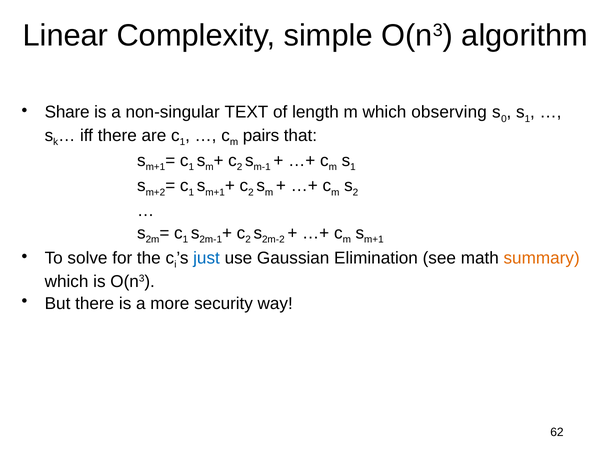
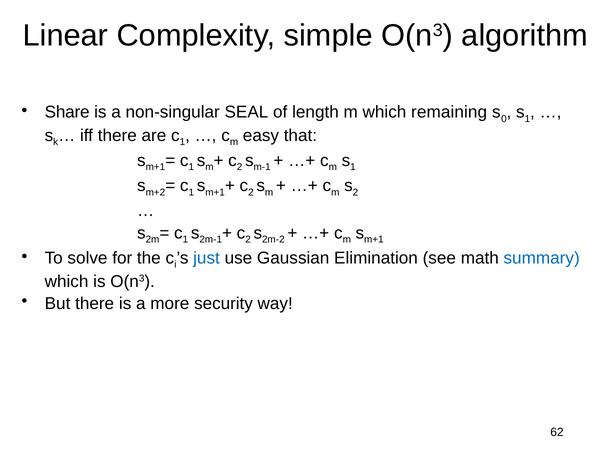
TEXT: TEXT -> SEAL
observing: observing -> remaining
pairs: pairs -> easy
summary colour: orange -> blue
